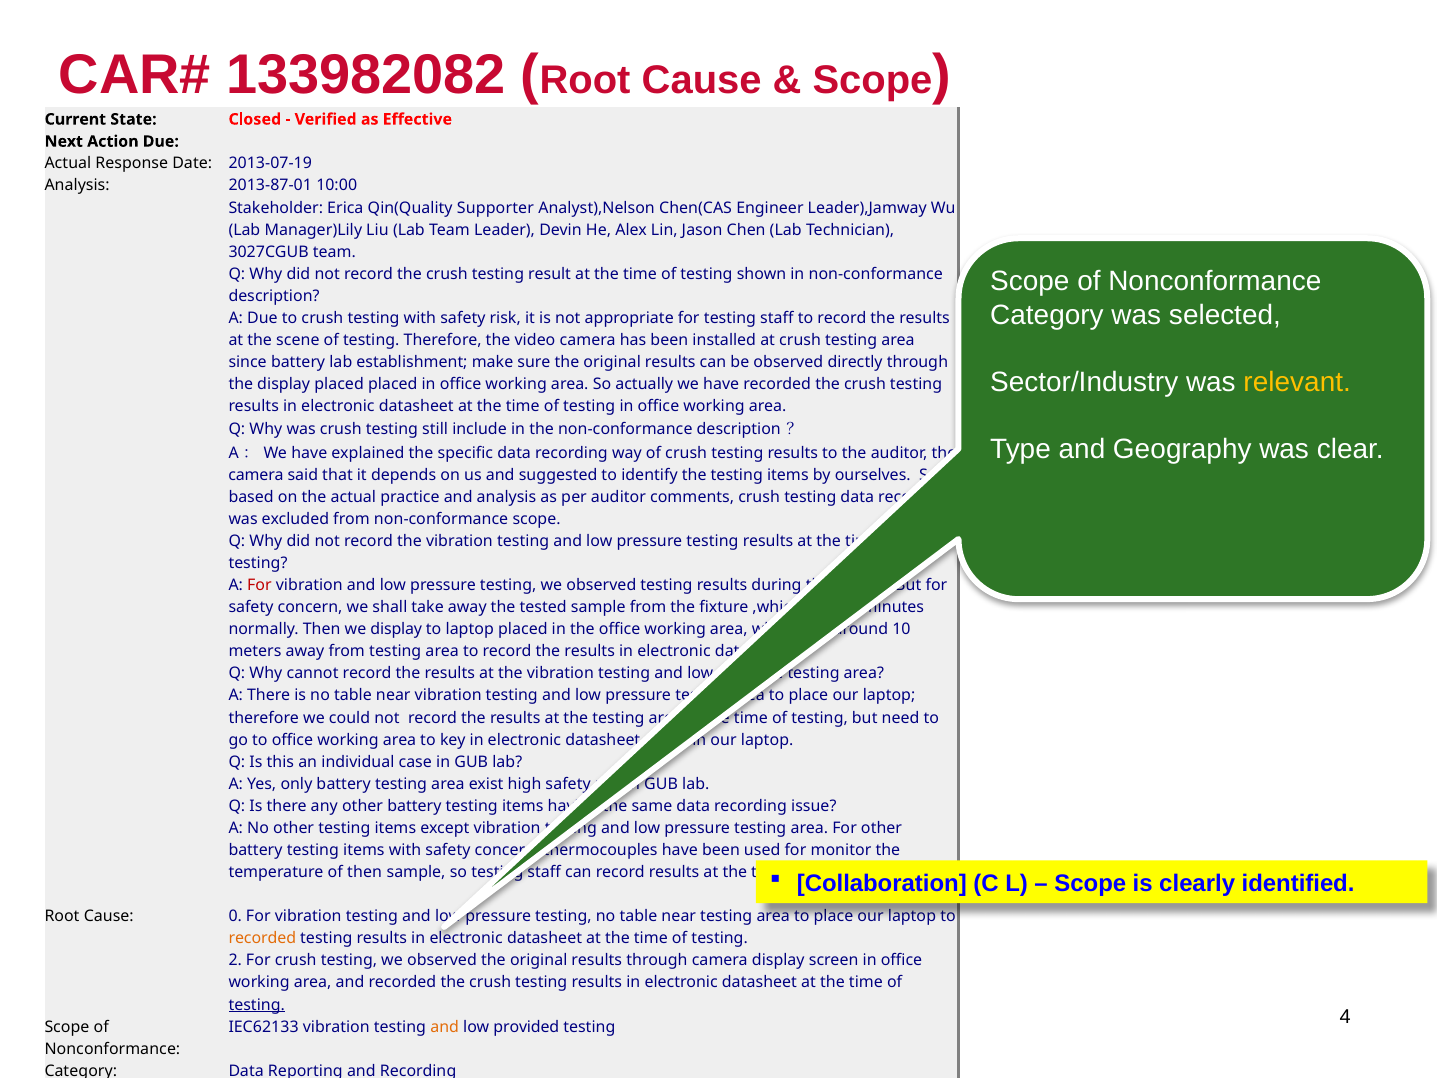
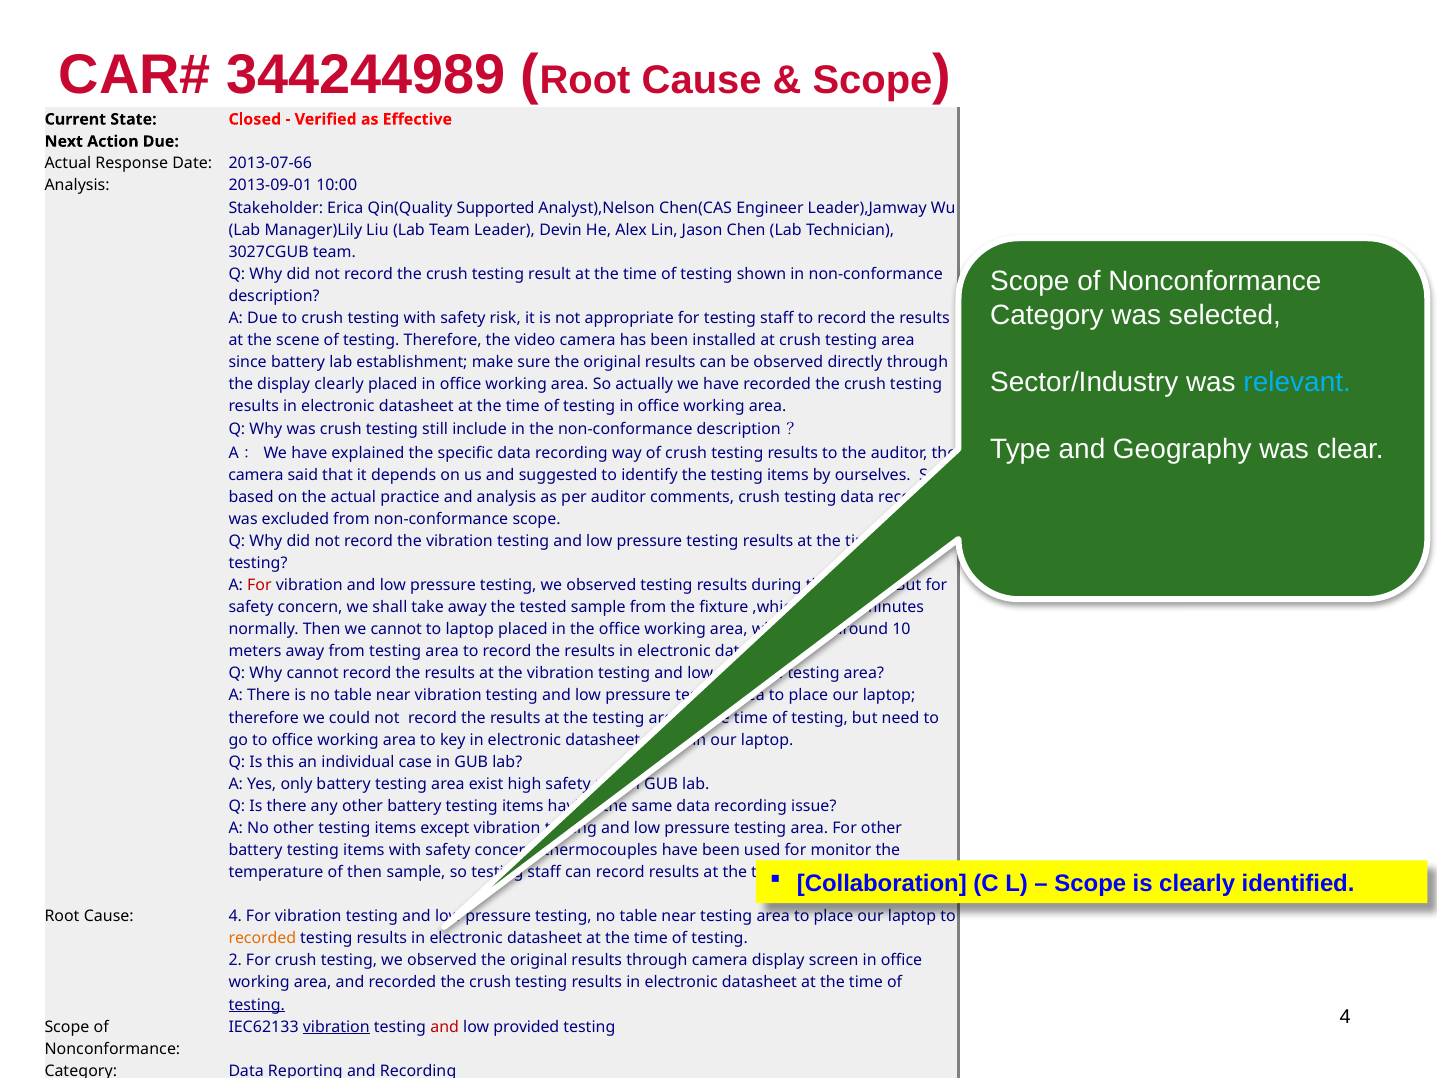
133982082: 133982082 -> 344244989
2013-07-19: 2013-07-19 -> 2013-07-66
2013-87-01: 2013-87-01 -> 2013-09-01
Supporter: Supporter -> Supported
relevant colour: yellow -> light blue
display placed: placed -> clearly
we display: display -> cannot
Cause 0: 0 -> 4
vibration at (336, 1027) underline: none -> present
and at (445, 1027) colour: orange -> red
